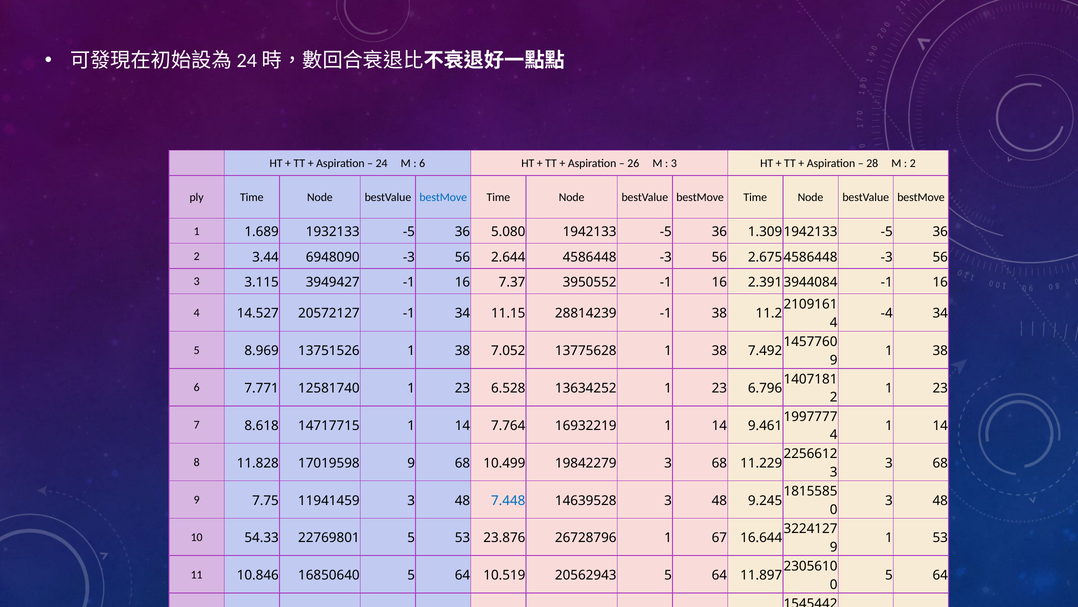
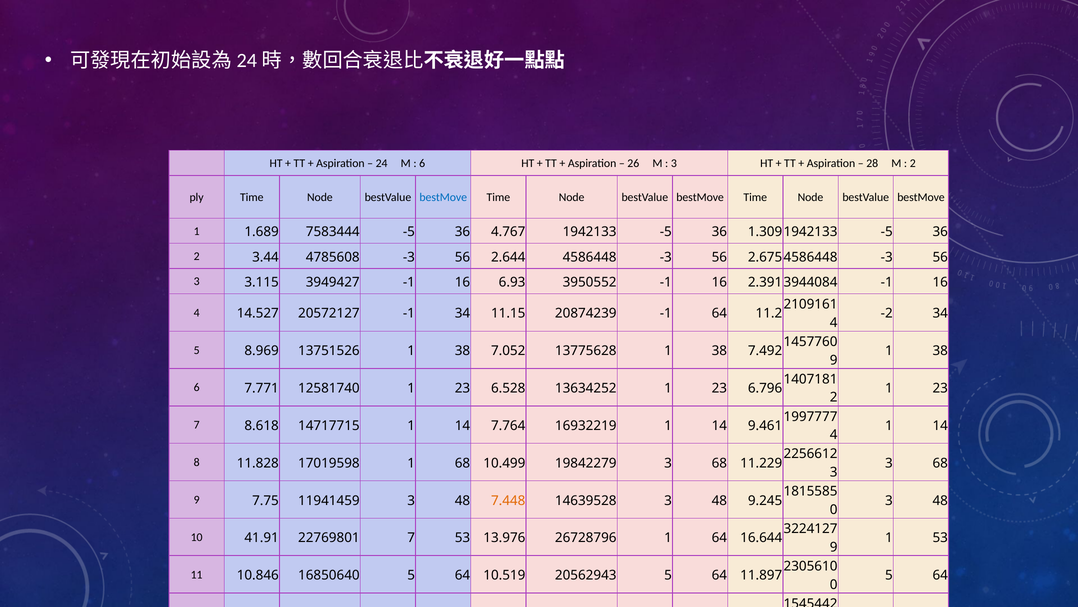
1932133: 1932133 -> 7583444
5.080: 5.080 -> 4.767
6948090: 6948090 -> 4785608
7.37: 7.37 -> 6.93
28814239: 28814239 -> 20874239
-1 38: 38 -> 64
-4: -4 -> -2
17019598 9: 9 -> 1
7.448 colour: blue -> orange
54.33: 54.33 -> 41.91
22769801 5: 5 -> 7
23.876: 23.876 -> 13.976
1 67: 67 -> 64
